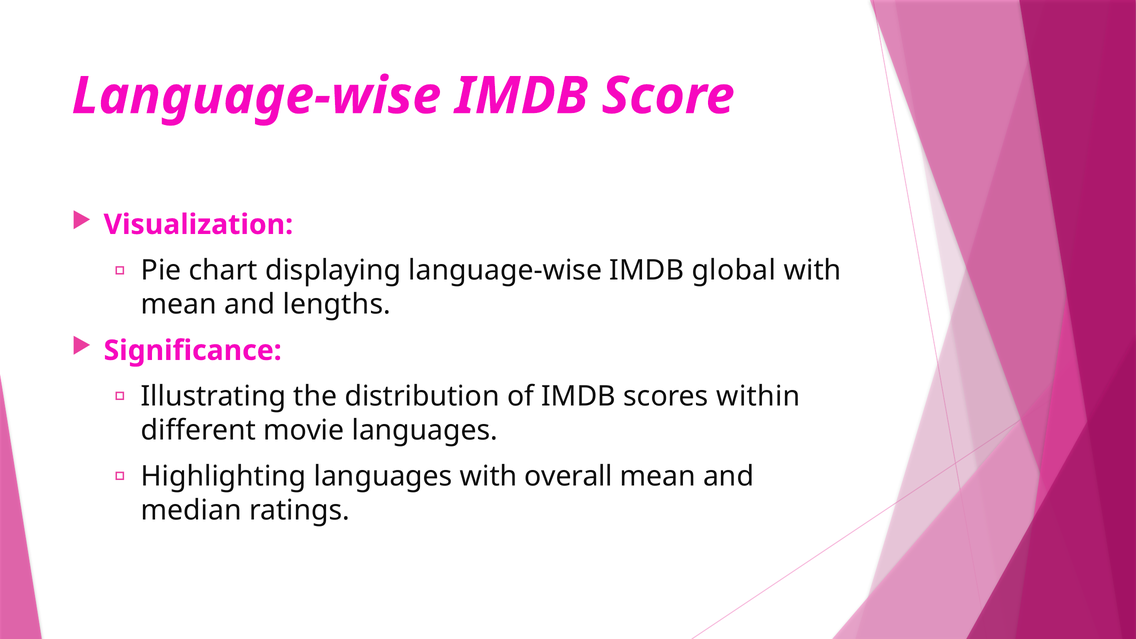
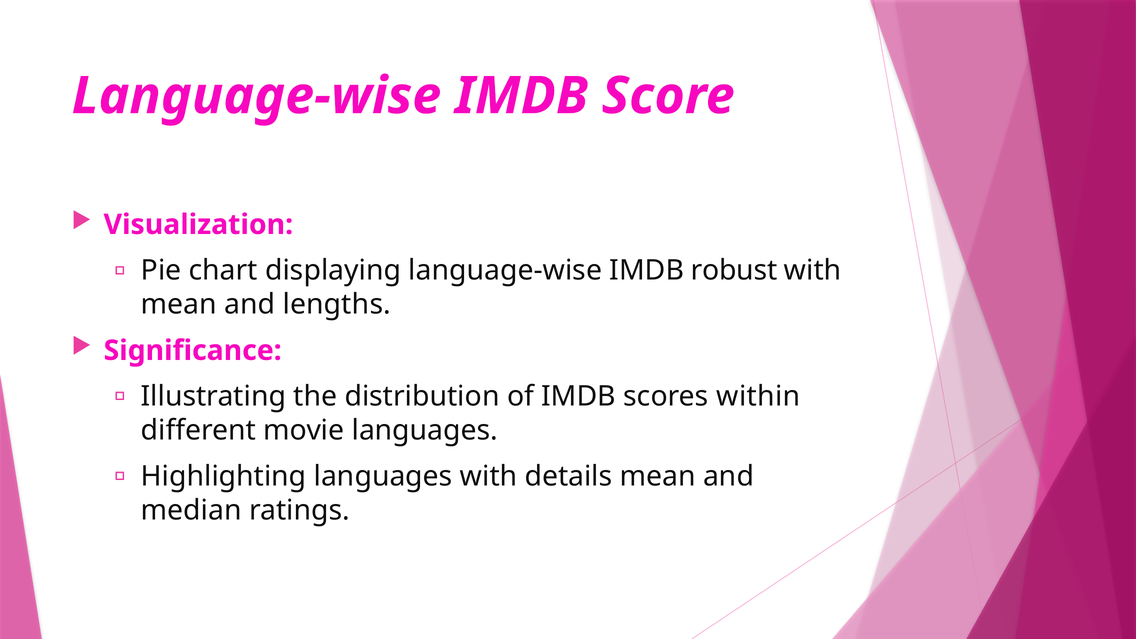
global: global -> robust
overall: overall -> details
